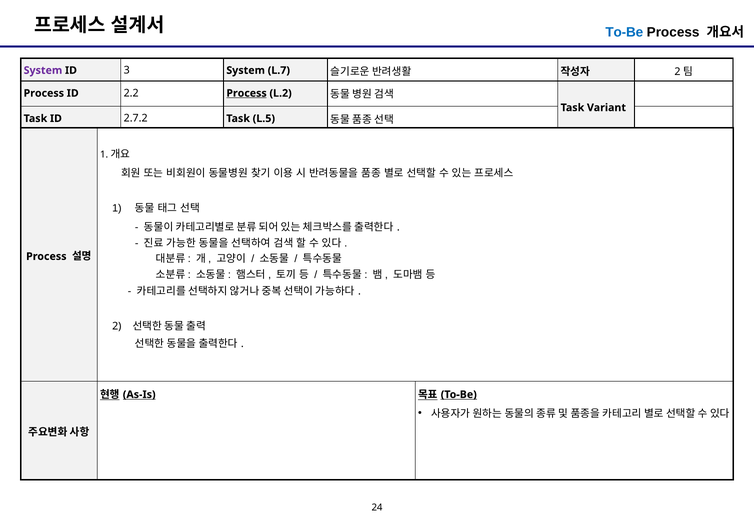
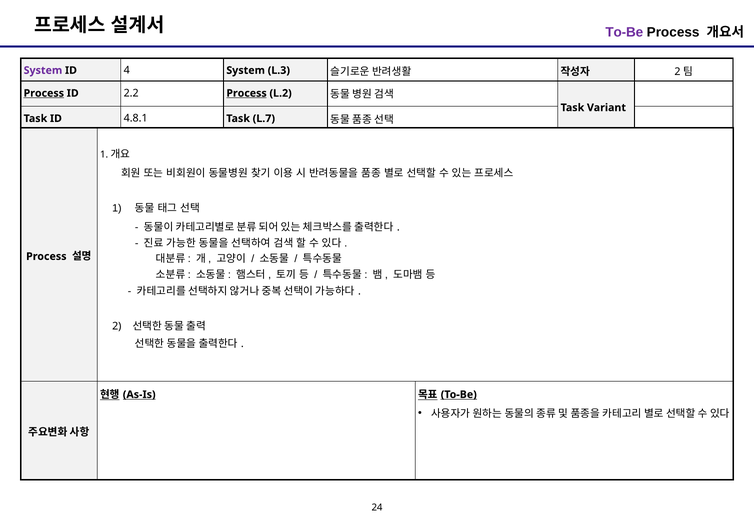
To-Be at (624, 32) colour: blue -> purple
3: 3 -> 4
L.7: L.7 -> L.3
Process at (44, 93) underline: none -> present
2.7.2: 2.7.2 -> 4.8.1
L.5: L.5 -> L.7
